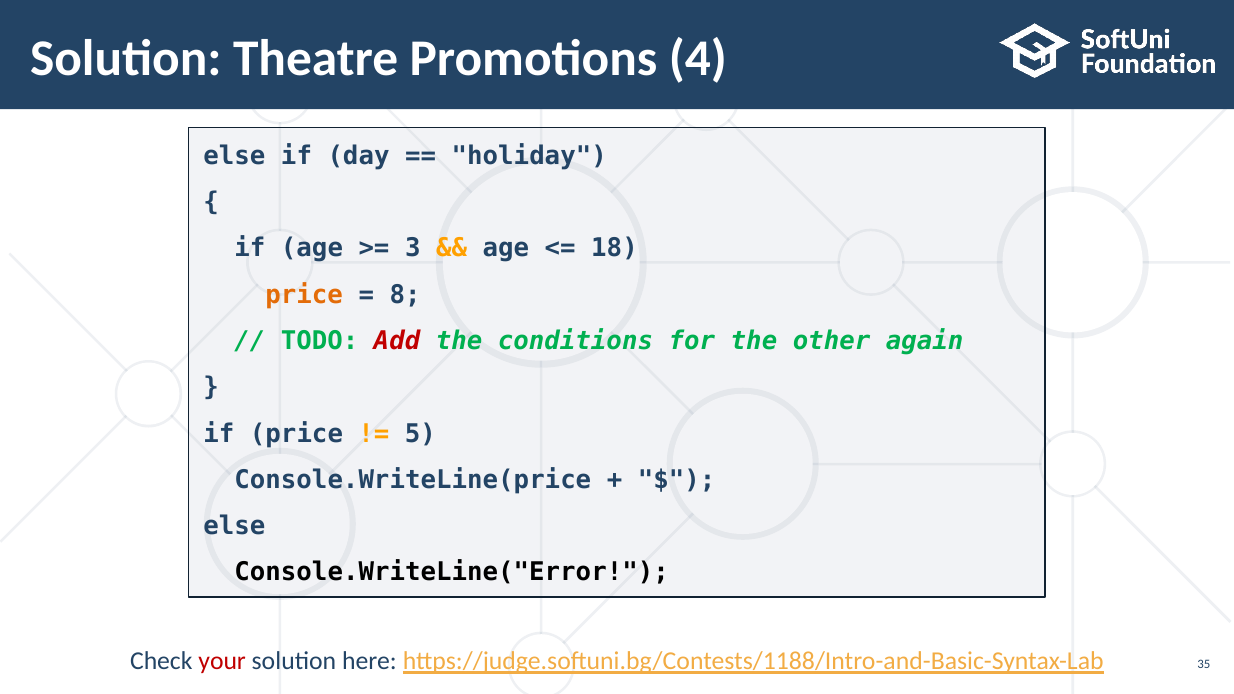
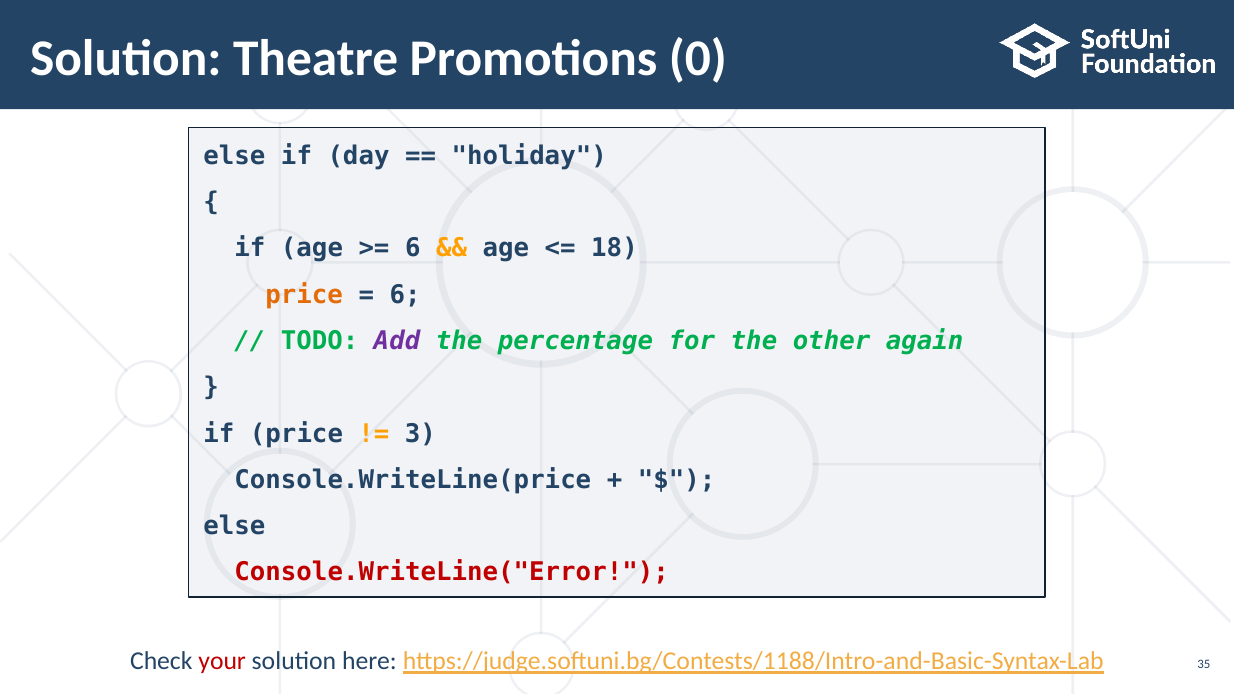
4: 4 -> 0
3 at (413, 248): 3 -> 6
8 at (405, 295): 8 -> 6
Add colour: red -> purple
conditions: conditions -> percentage
5: 5 -> 3
Console.WriteLine("Error colour: black -> red
